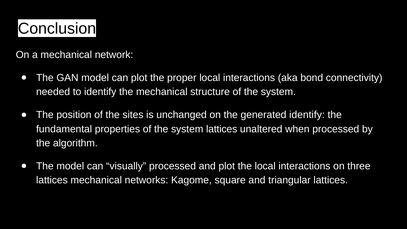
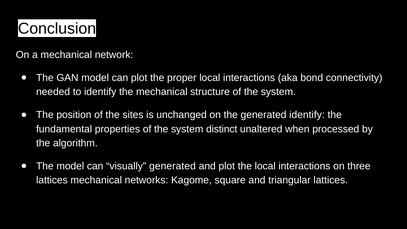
system lattices: lattices -> distinct
visually processed: processed -> generated
